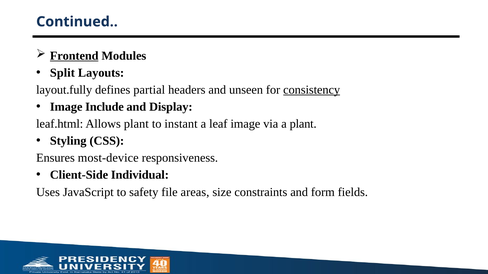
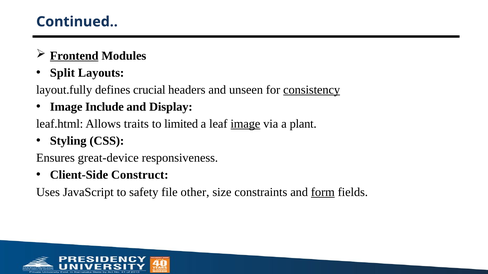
partial: partial -> crucial
Allows plant: plant -> traits
instant: instant -> limited
image at (245, 124) underline: none -> present
most-device: most-device -> great-device
Individual: Individual -> Construct
areas: areas -> other
form underline: none -> present
